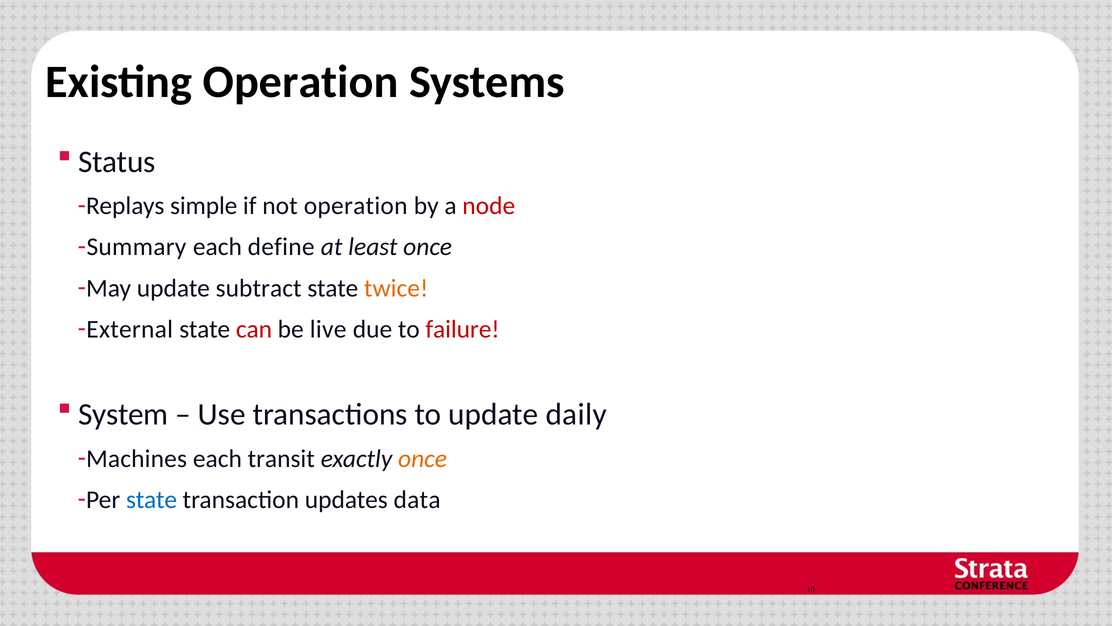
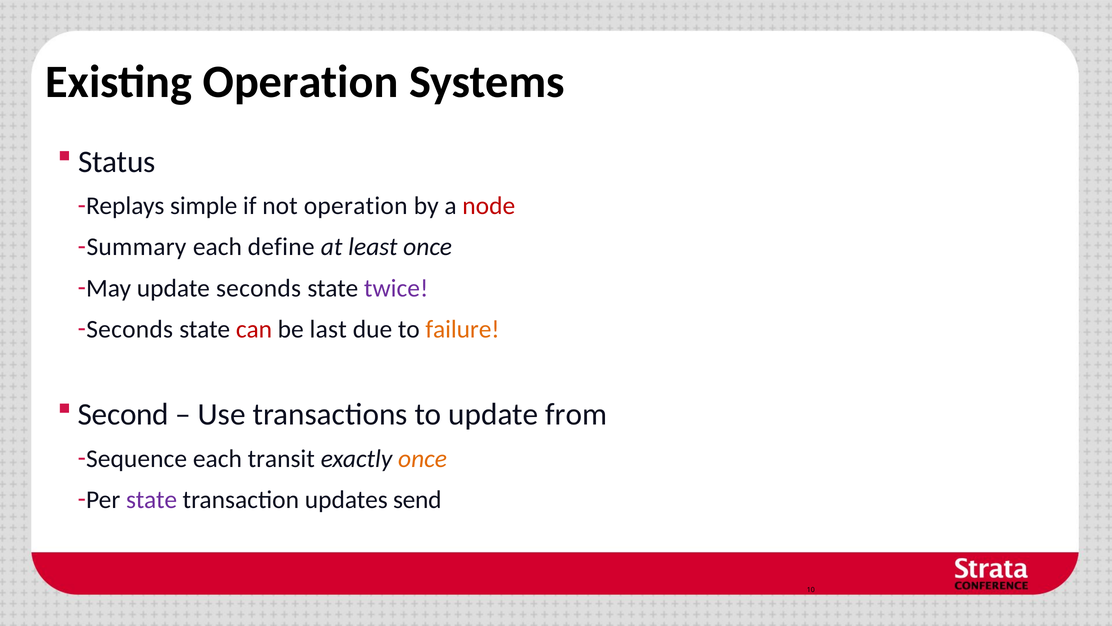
update subtract: subtract -> seconds
twice colour: orange -> purple
External at (130, 329): External -> Seconds
live: live -> last
failure colour: red -> orange
System: System -> Second
daily: daily -> from
Machines: Machines -> Sequence
state at (152, 499) colour: blue -> purple
data: data -> send
